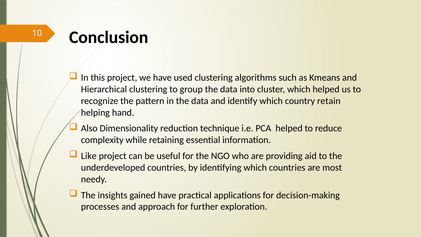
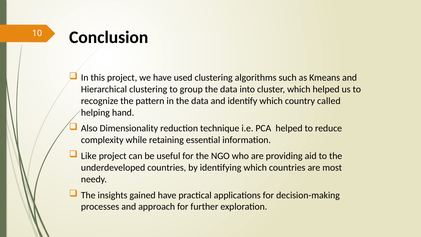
retain: retain -> called
